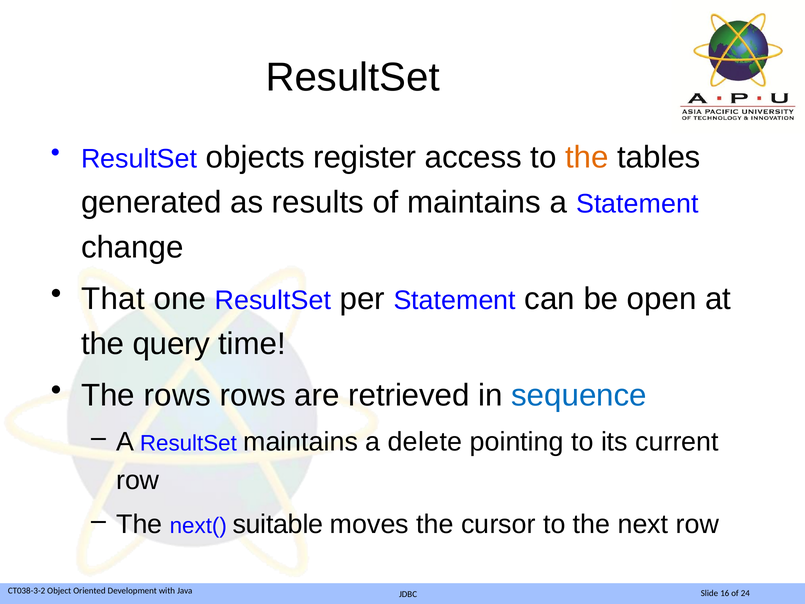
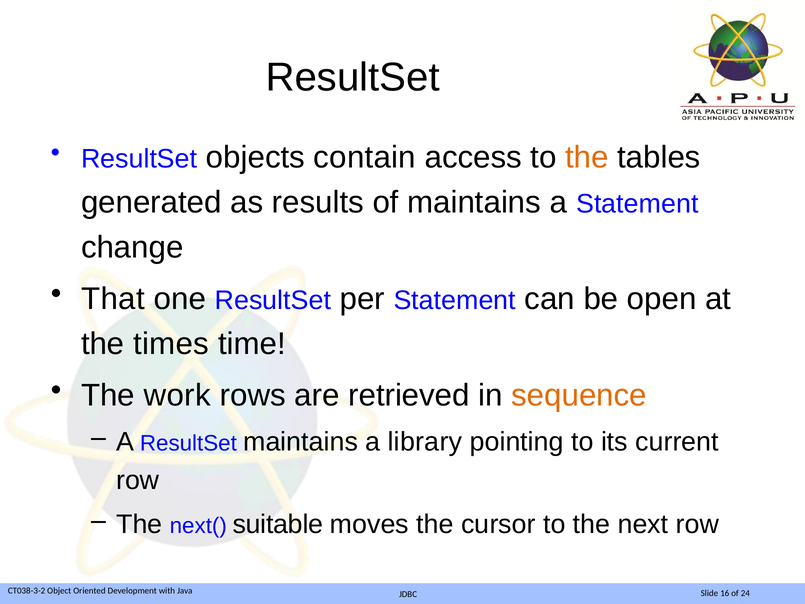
register: register -> contain
query: query -> times
The rows: rows -> work
sequence colour: blue -> orange
delete: delete -> library
